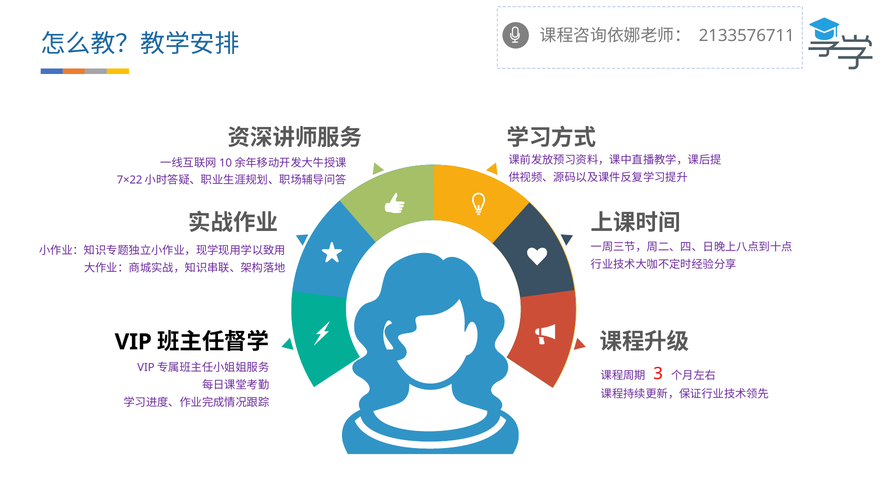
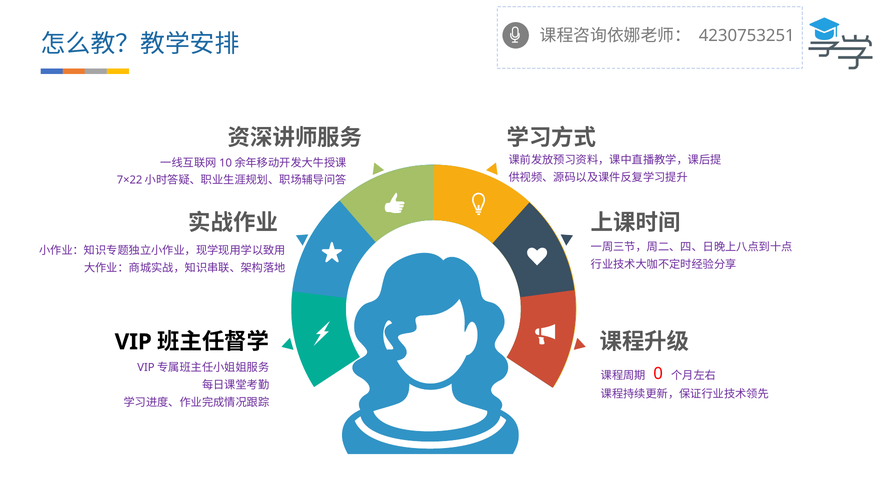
2133576711: 2133576711 -> 4230753251
3: 3 -> 0
